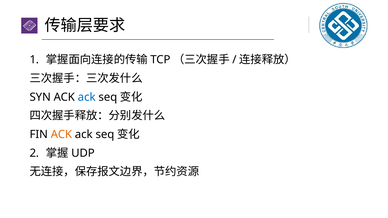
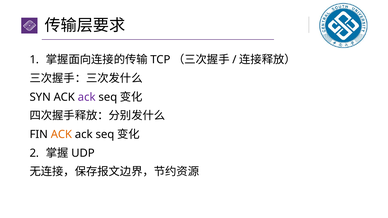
ack at (87, 97) colour: blue -> purple
